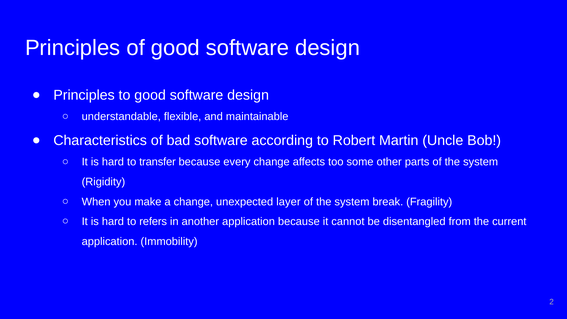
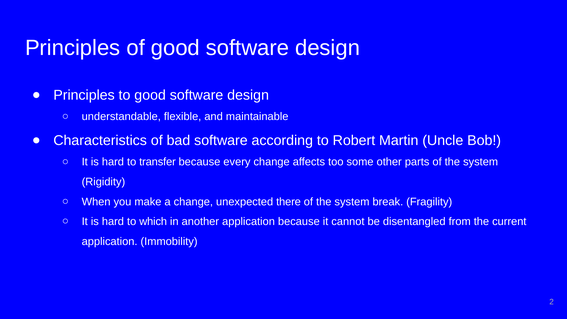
layer: layer -> there
refers: refers -> which
